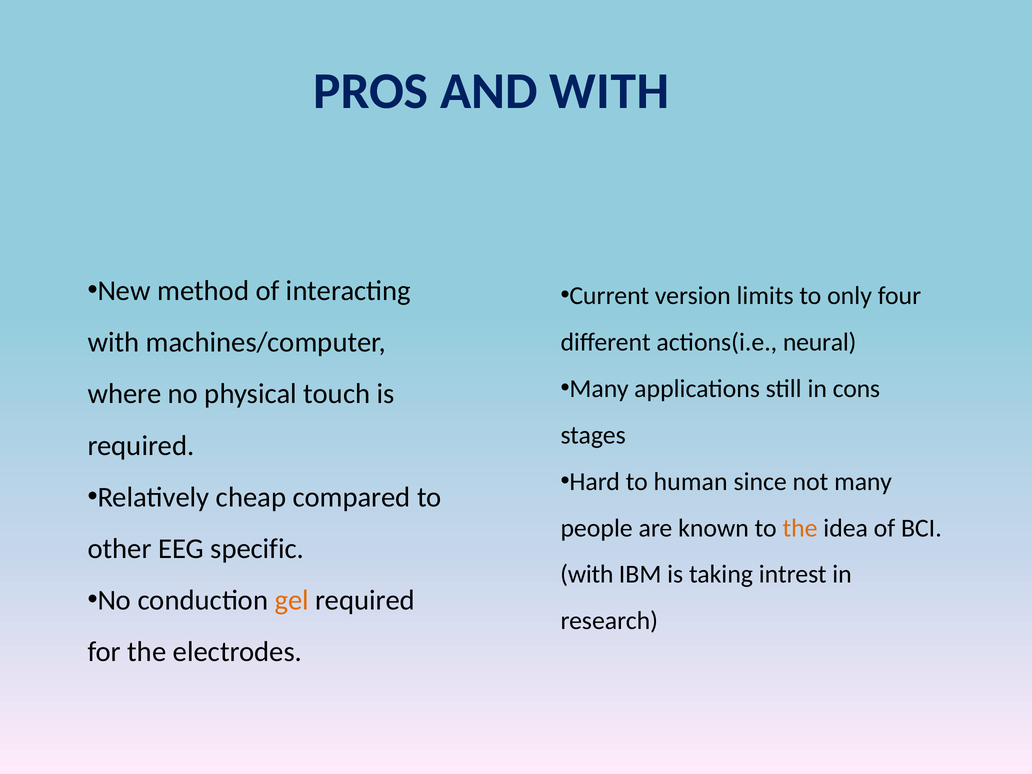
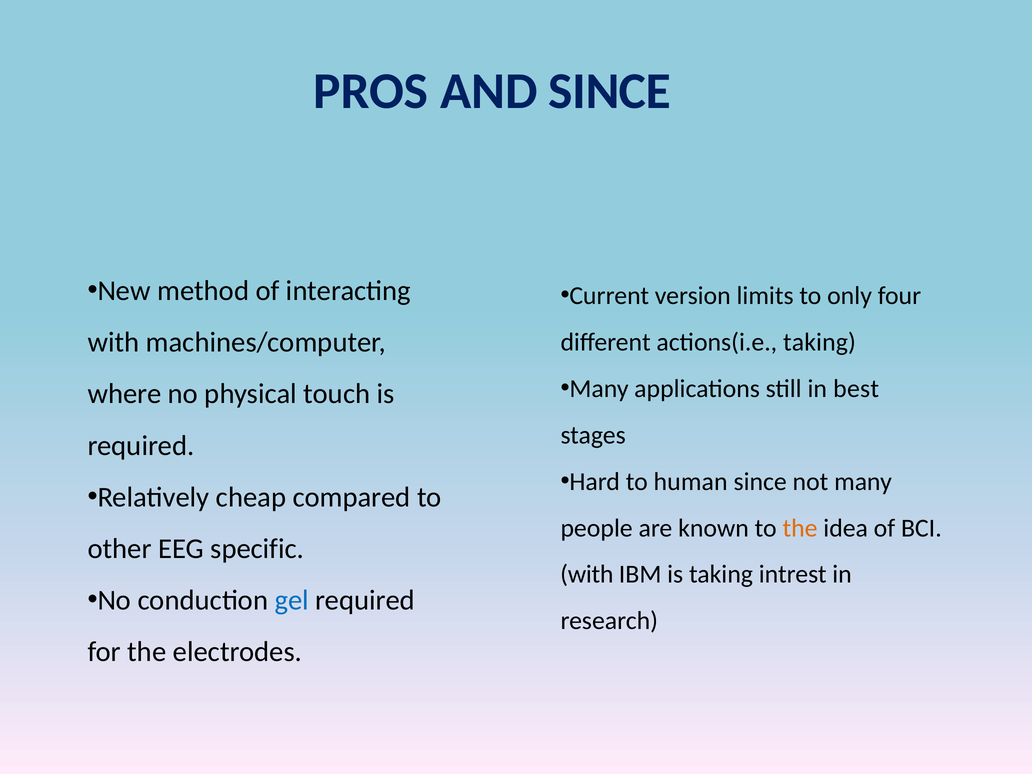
AND WITH: WITH -> SINCE
actions(i.e neural: neural -> taking
cons: cons -> best
gel colour: orange -> blue
